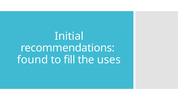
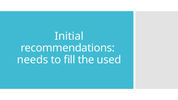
found: found -> needs
uses: uses -> used
